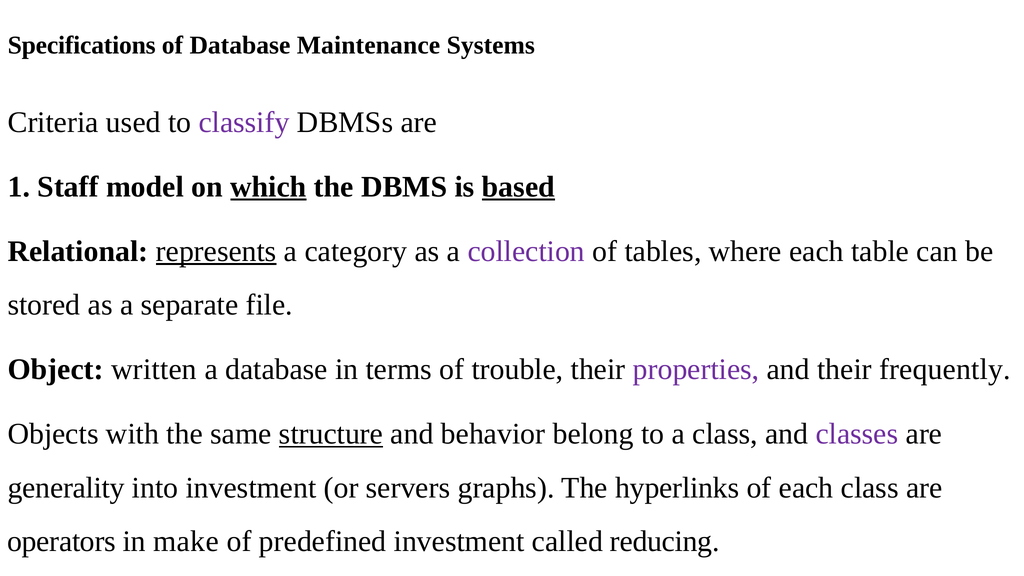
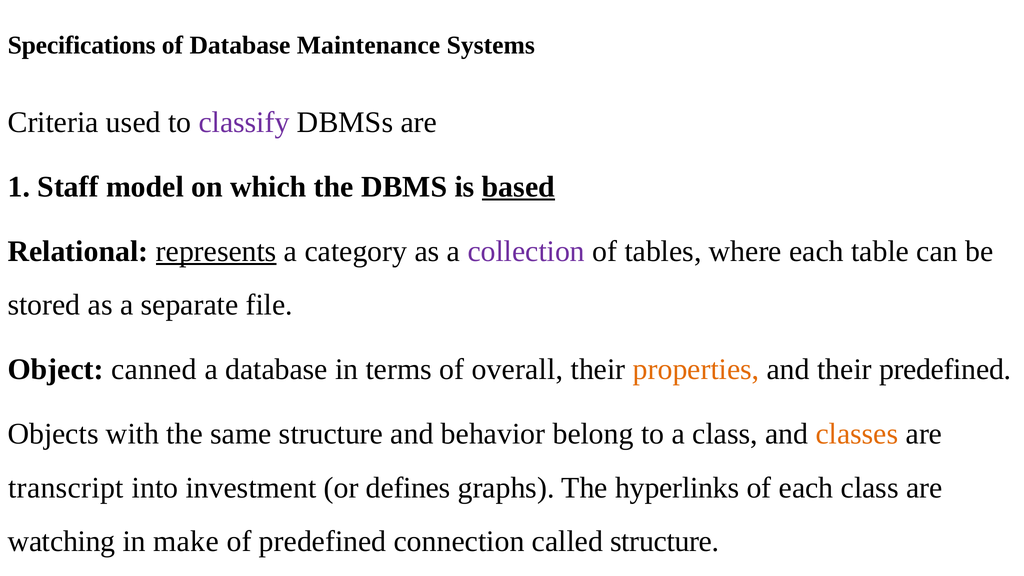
which underline: present -> none
written: written -> canned
trouble: trouble -> overall
properties colour: purple -> orange
their frequently: frequently -> predefined
structure at (331, 434) underline: present -> none
classes colour: purple -> orange
generality: generality -> transcript
servers: servers -> defines
operators: operators -> watching
predefined investment: investment -> connection
called reducing: reducing -> structure
